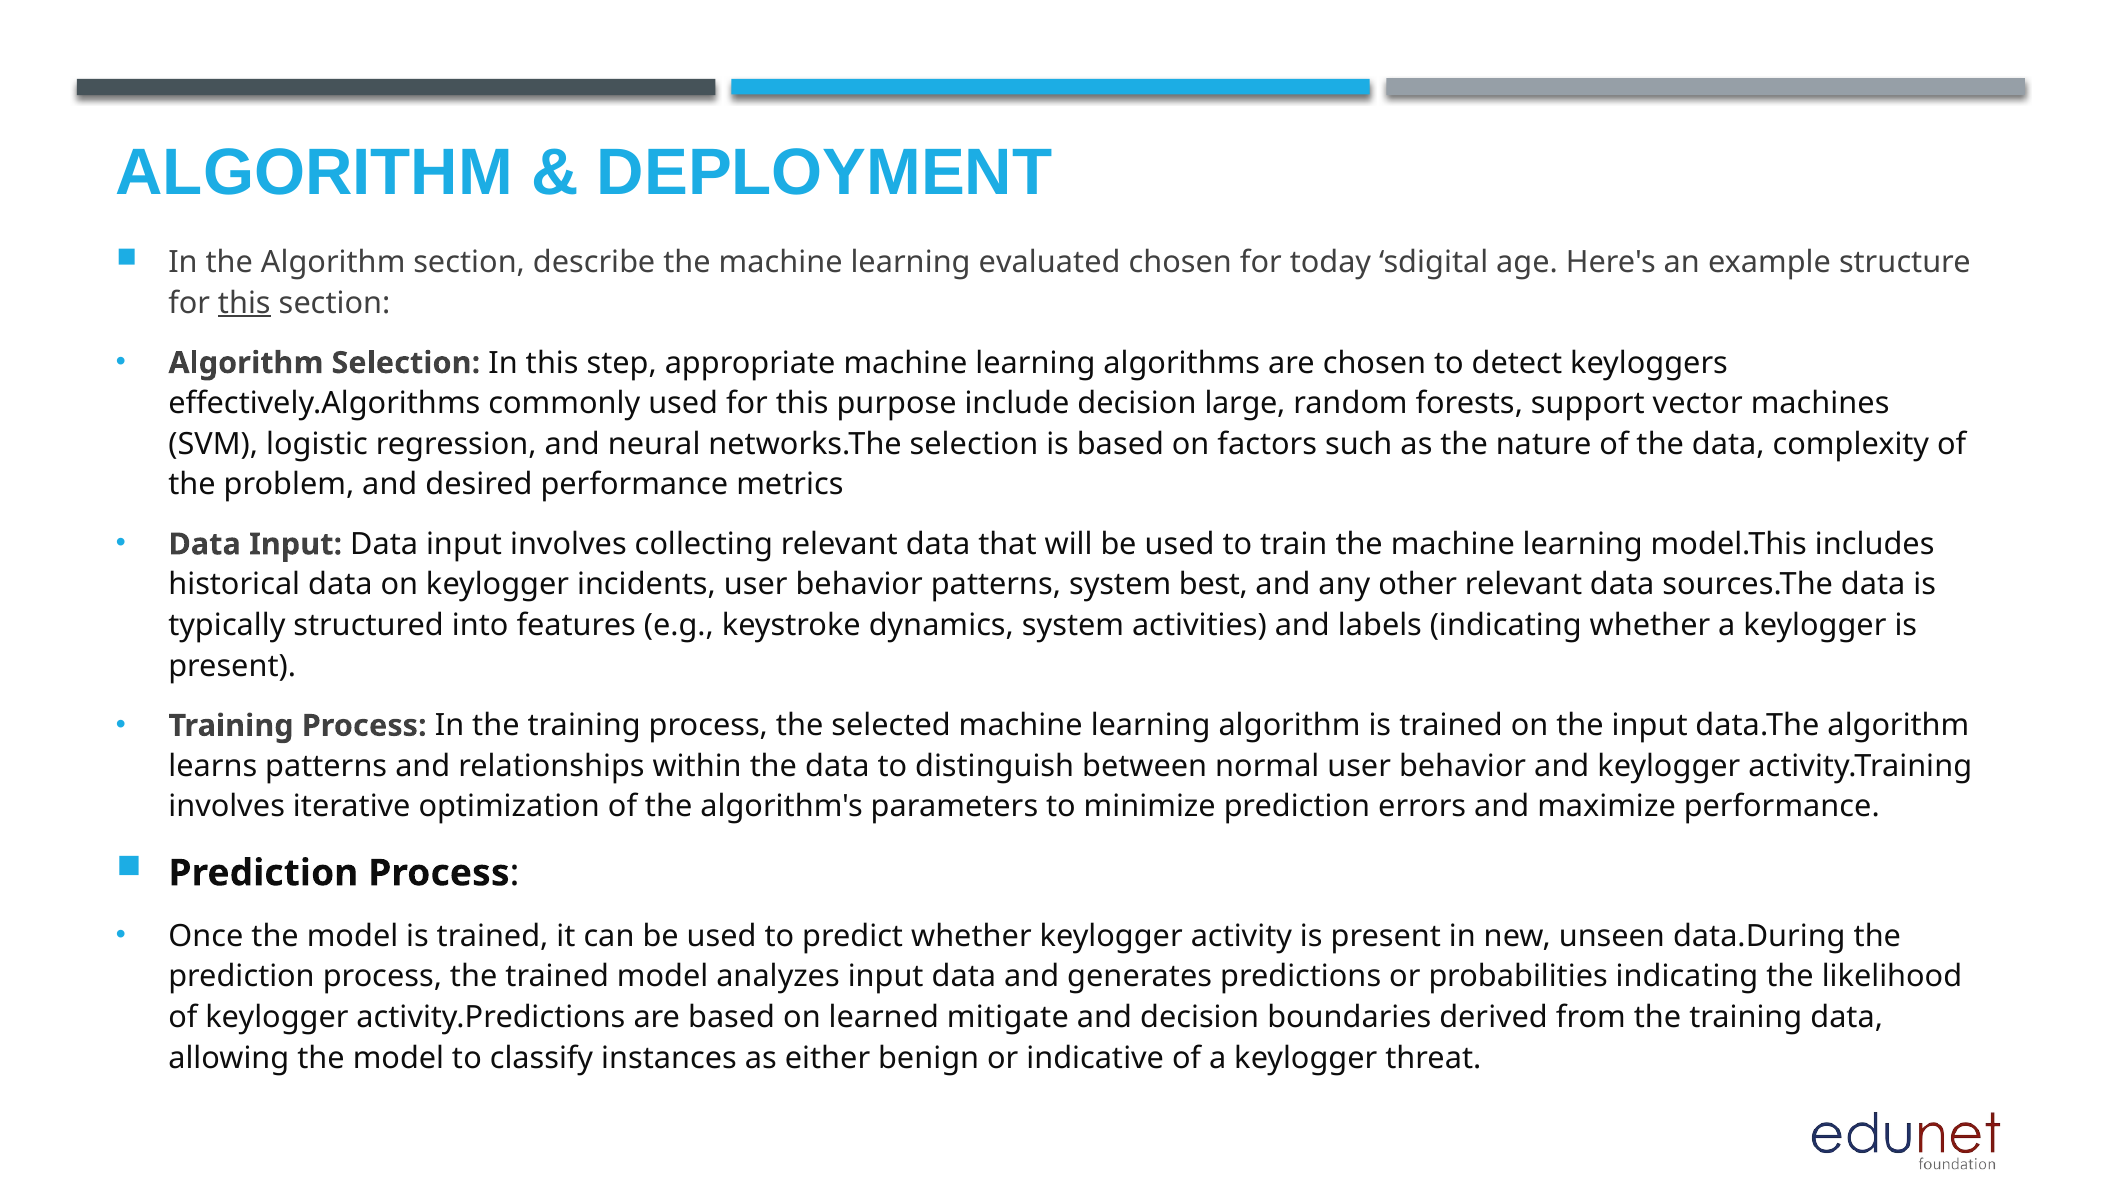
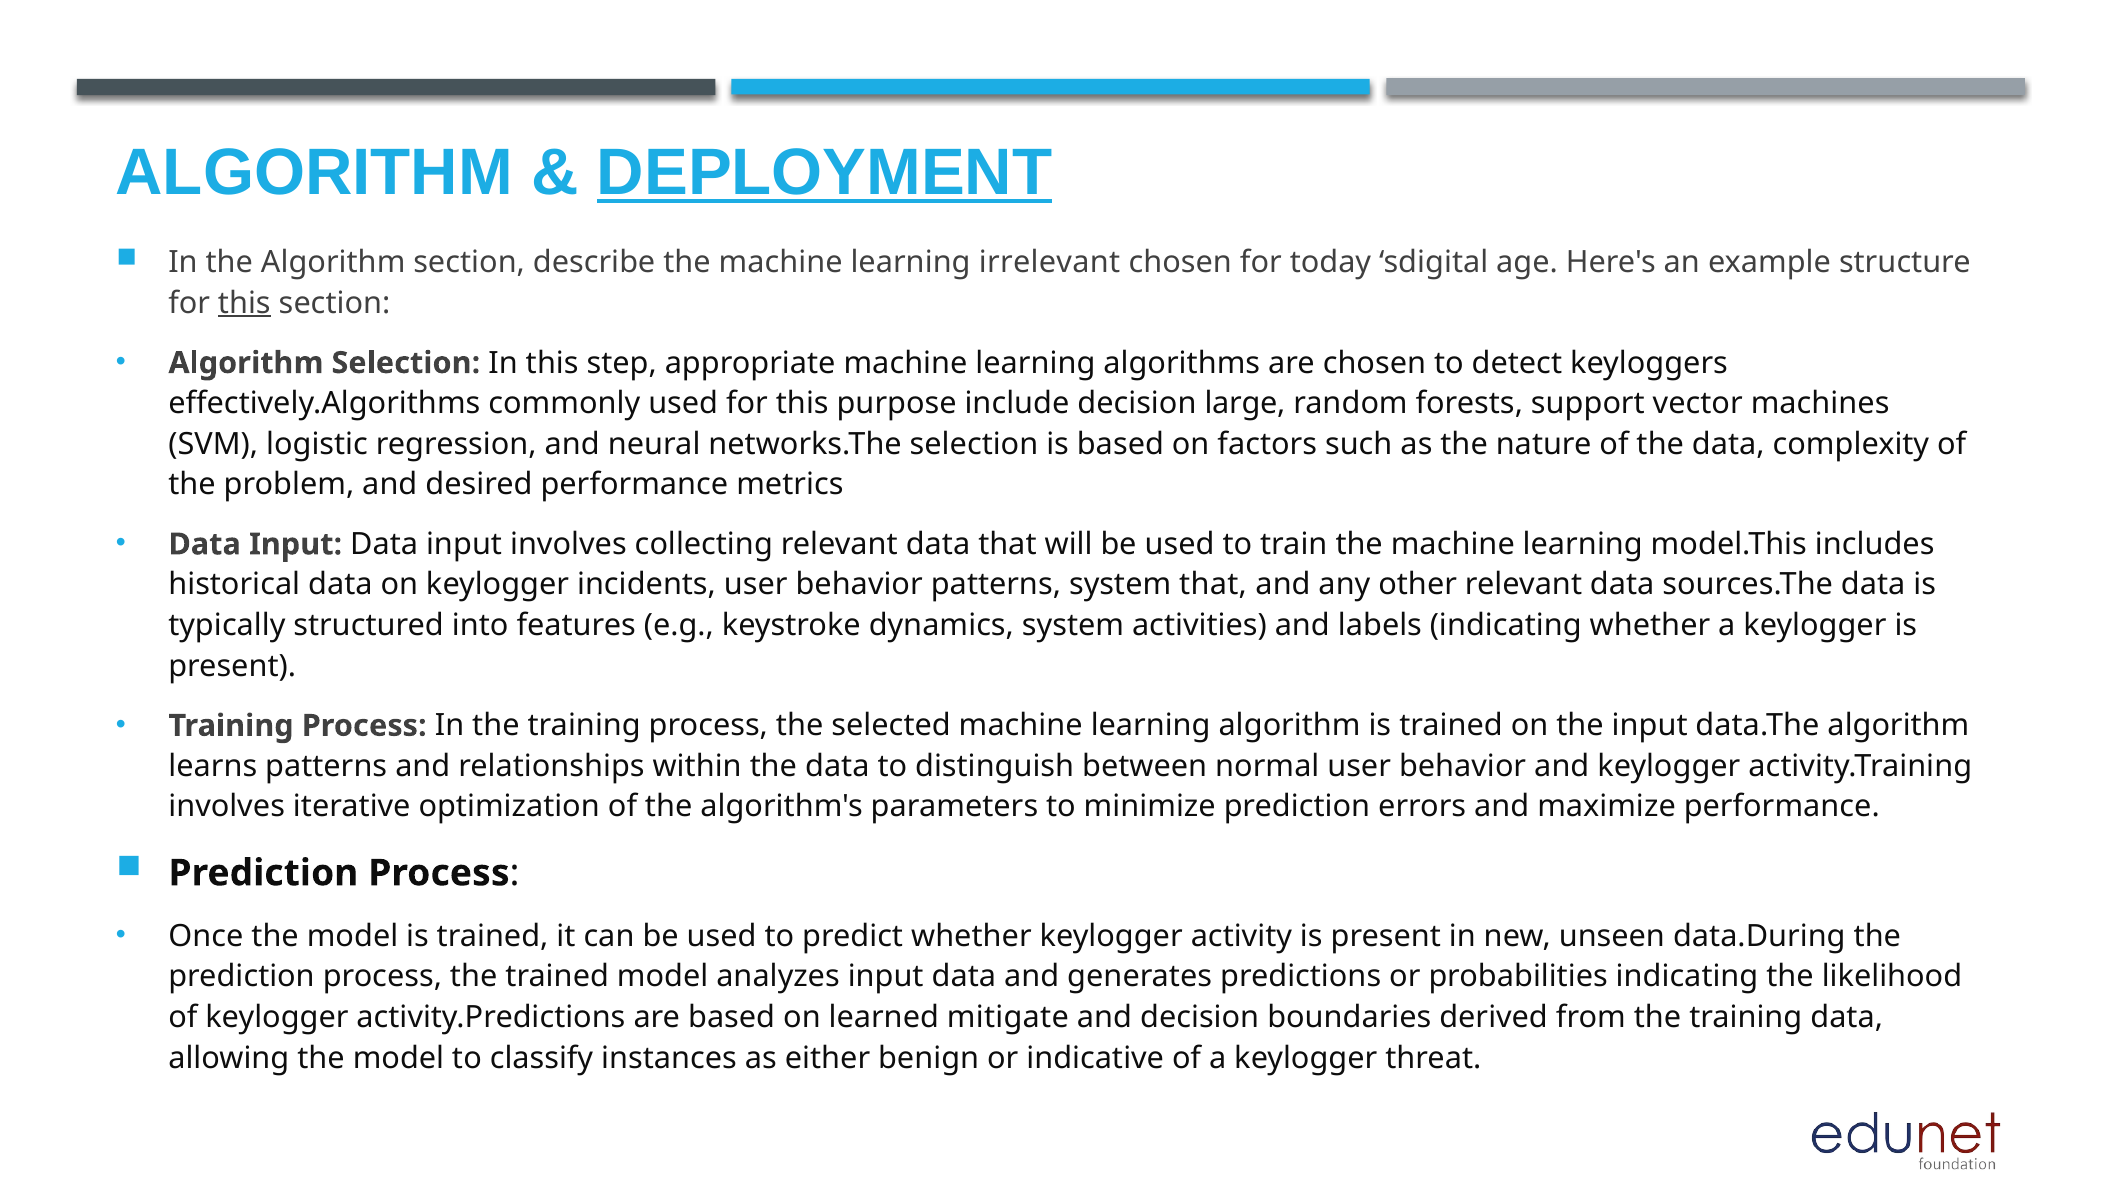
DEPLOYMENT underline: none -> present
evaluated: evaluated -> irrelevant
system best: best -> that
